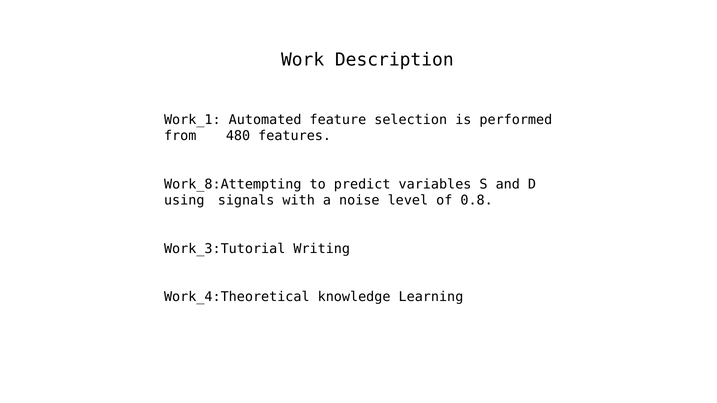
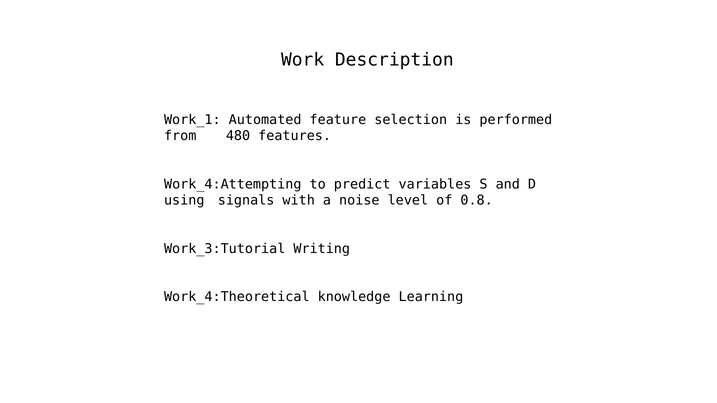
Work_8:Attempting: Work_8:Attempting -> Work_4:Attempting
